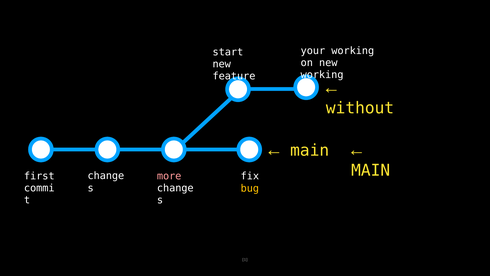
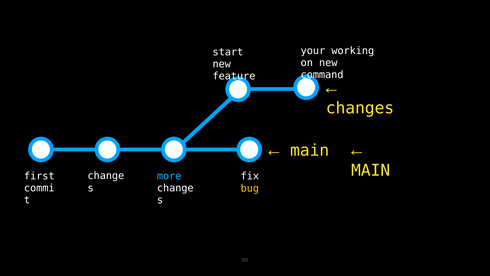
working at (322, 75): working -> command
without: without -> changes
more colour: pink -> light blue
